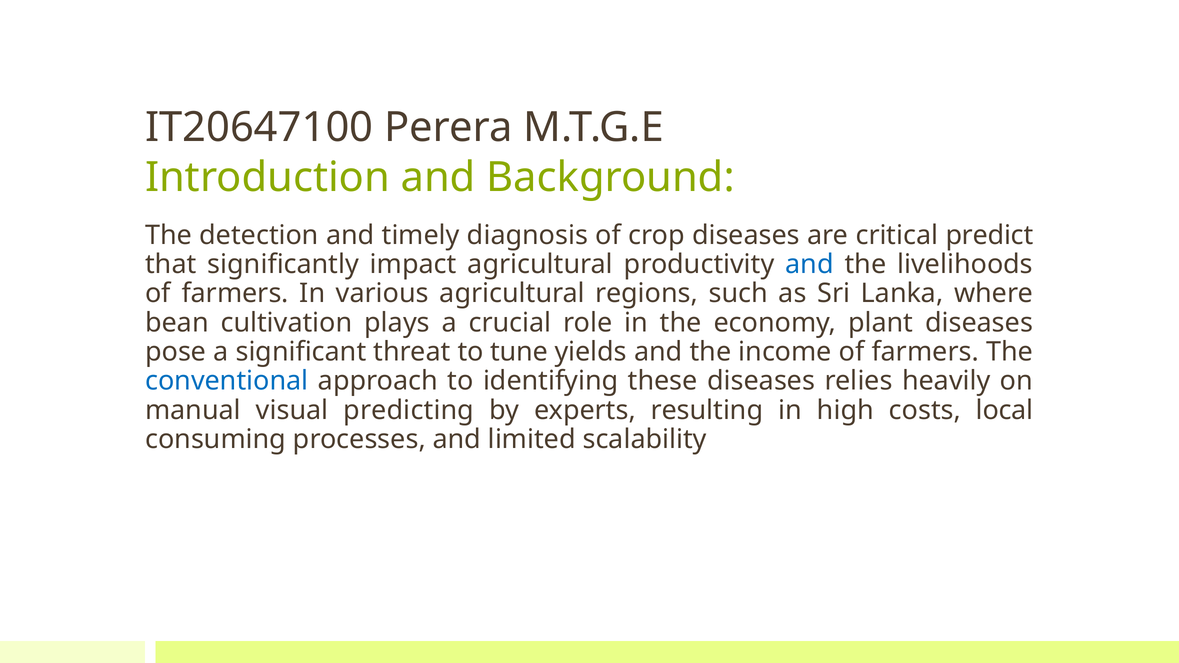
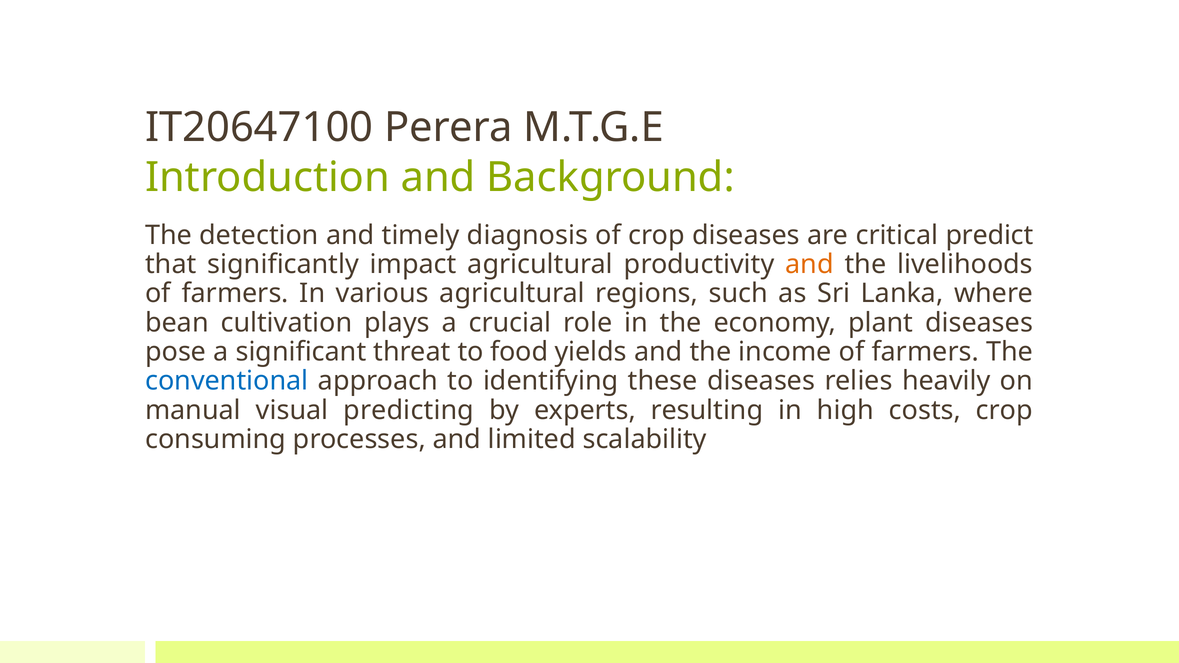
and at (810, 264) colour: blue -> orange
tune: tune -> food
costs local: local -> crop
